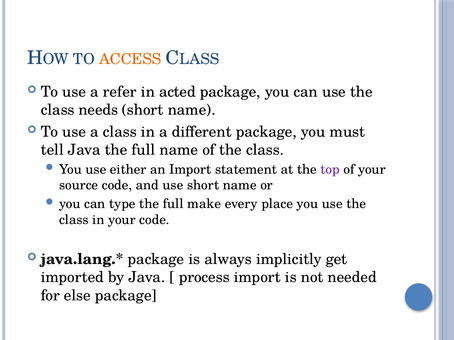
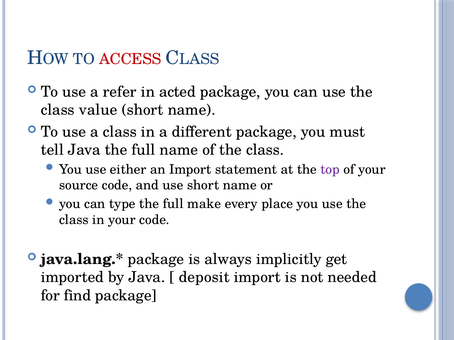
ACCESS colour: orange -> red
needs: needs -> value
process: process -> deposit
else: else -> find
